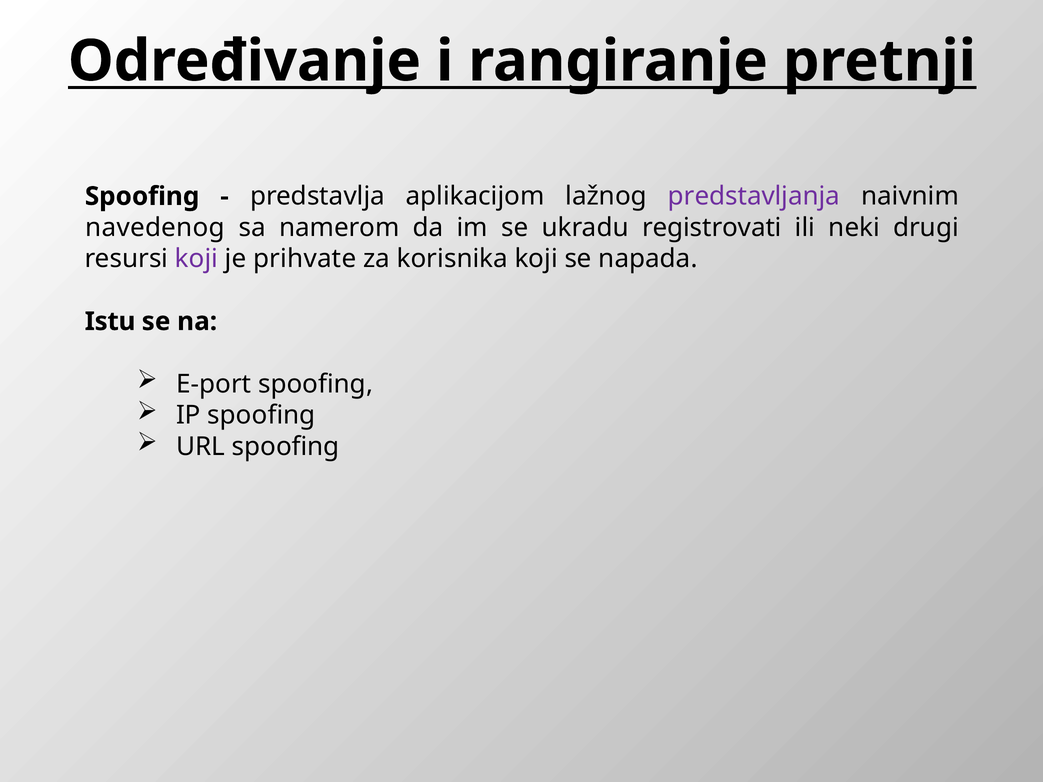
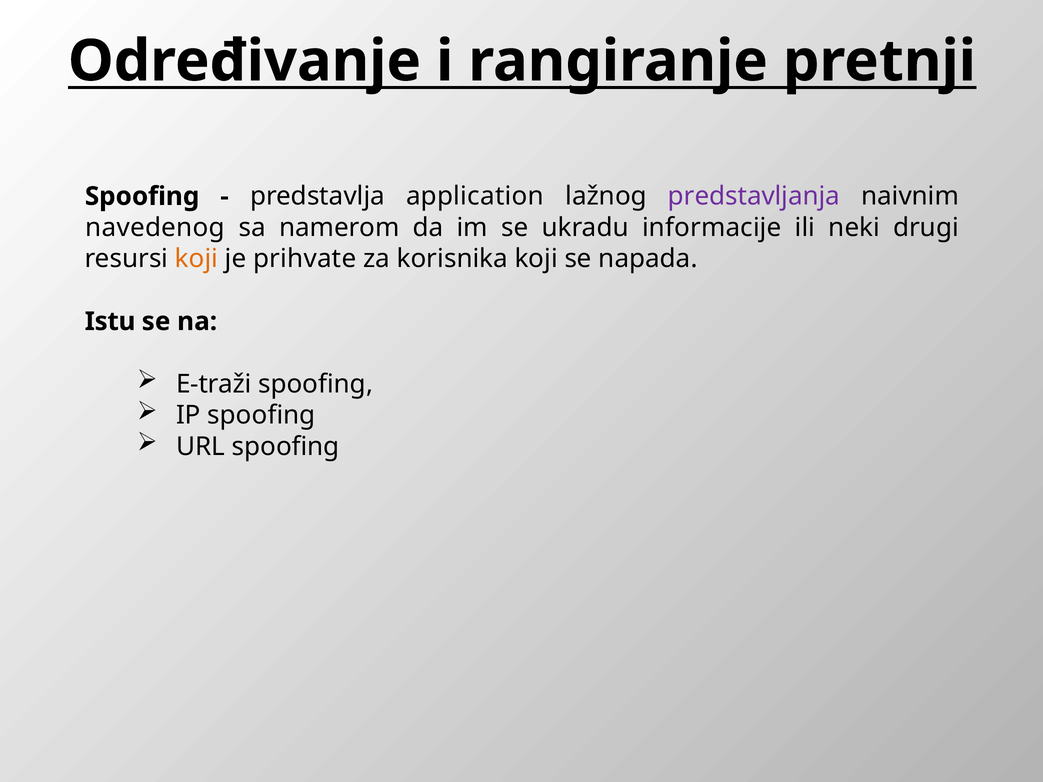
aplikacijom: aplikacijom -> application
registrovati: registrovati -> informacije
koji at (197, 259) colour: purple -> orange
E-port: E-port -> E-traži
